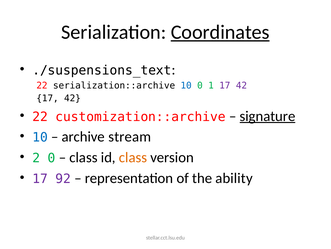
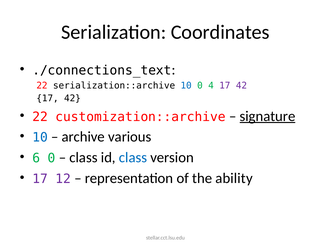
Coordinates underline: present -> none
./suspensions_text: ./suspensions_text -> ./connections_text
1: 1 -> 4
stream: stream -> various
2: 2 -> 6
class at (133, 157) colour: orange -> blue
92: 92 -> 12
